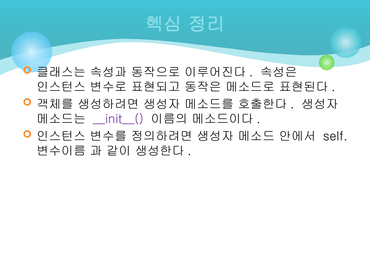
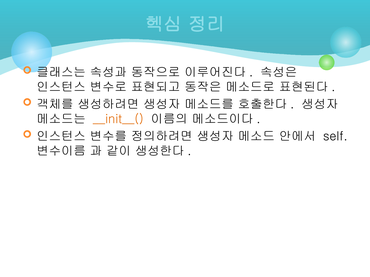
__init__( colour: purple -> orange
